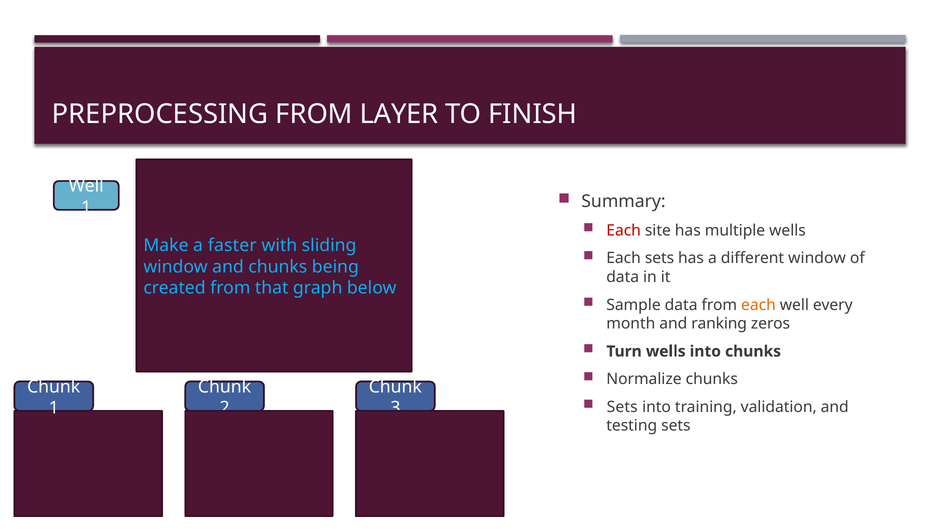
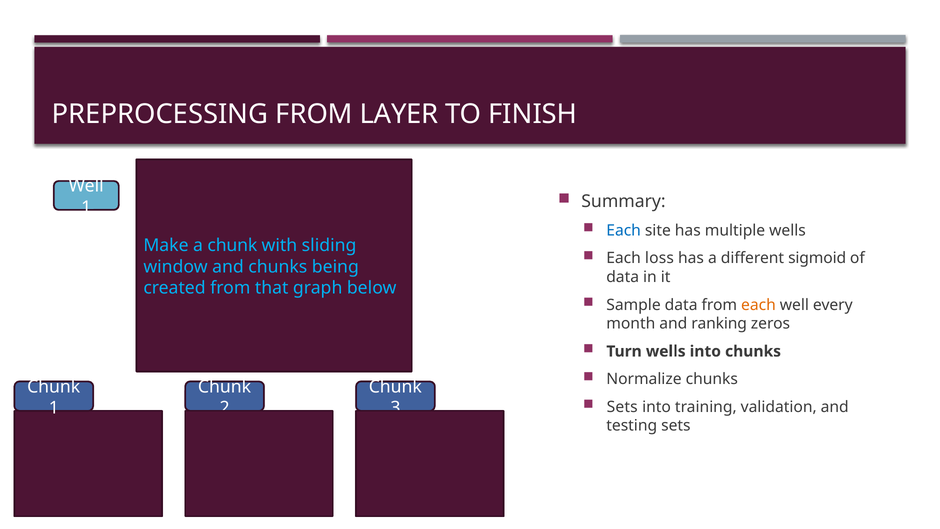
Each at (624, 230) colour: red -> blue
a faster: faster -> chunk
Each sets: sets -> loss
different window: window -> sigmoid
